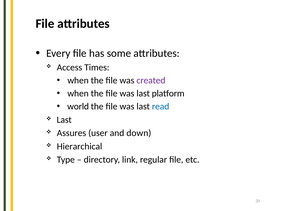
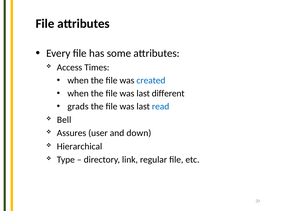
created colour: purple -> blue
platform: platform -> different
world: world -> grads
Last at (64, 120): Last -> Bell
